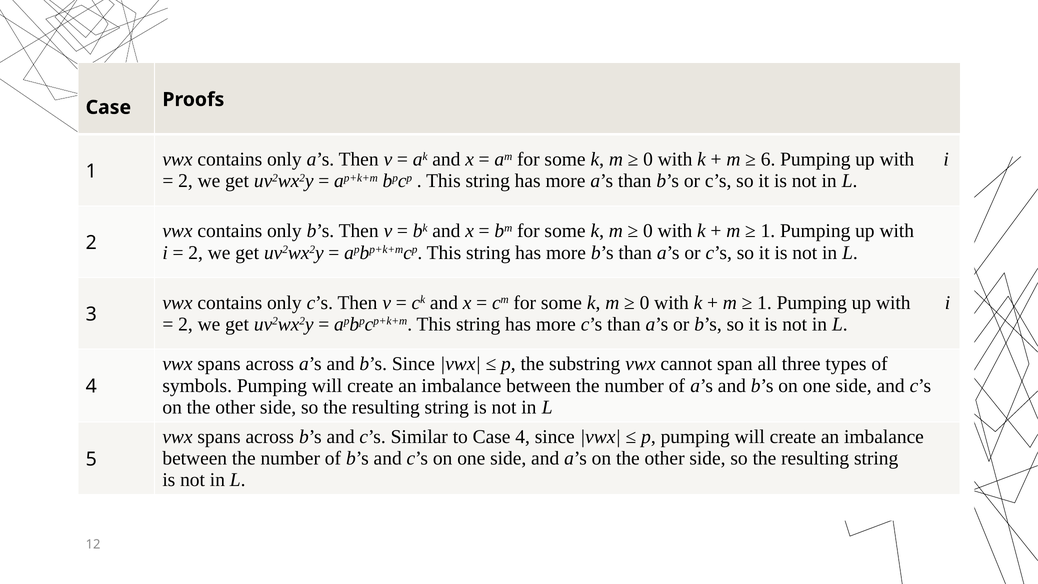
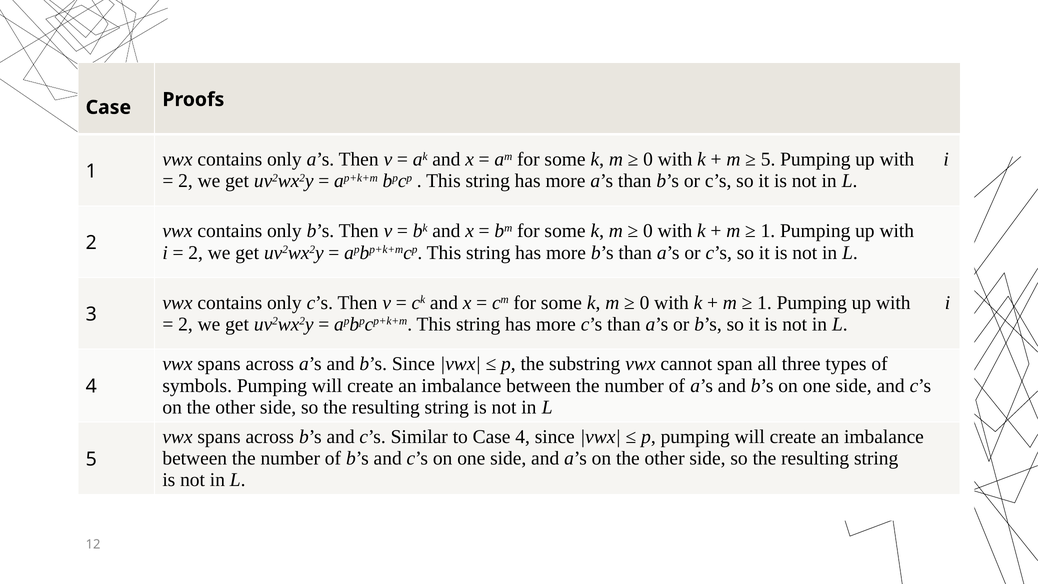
6 at (768, 159): 6 -> 5
